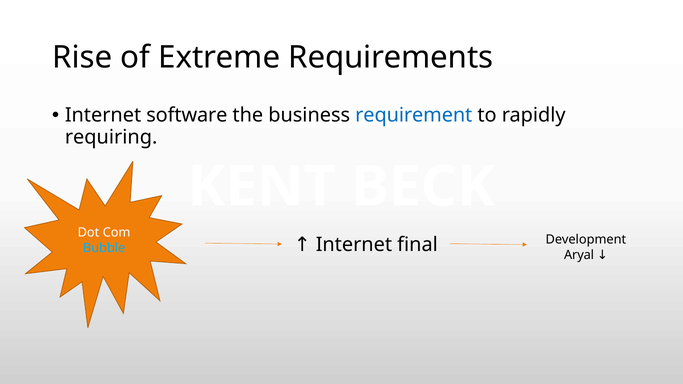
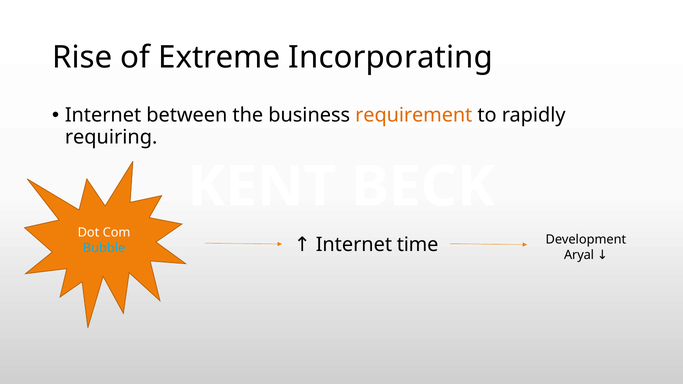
Requirements: Requirements -> Incorporating
software: software -> between
requirement colour: blue -> orange
final: final -> time
